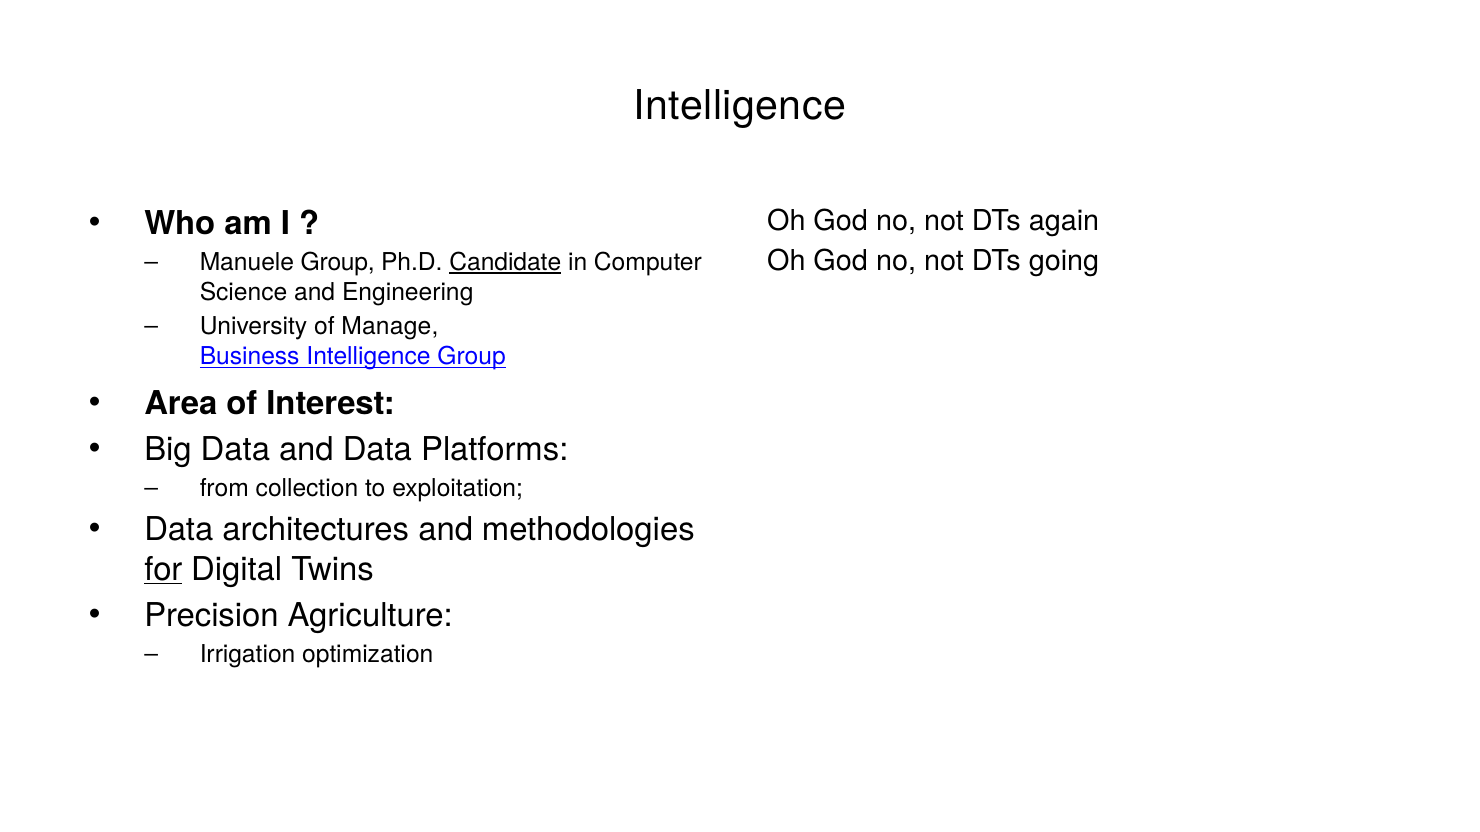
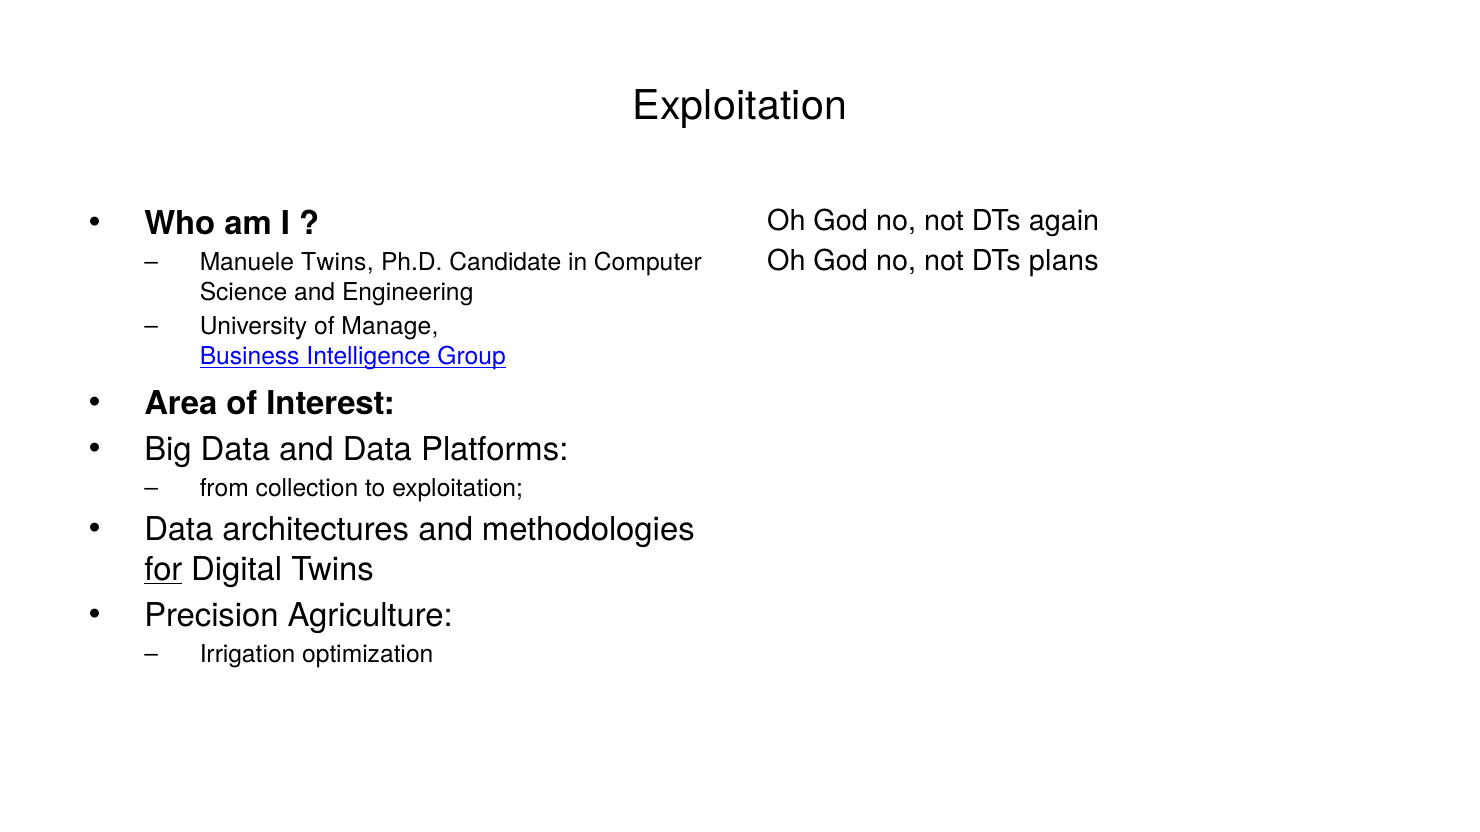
Intelligence at (740, 106): Intelligence -> Exploitation
Manuele Group: Group -> Twins
Candidate underline: present -> none
going: going -> plans
